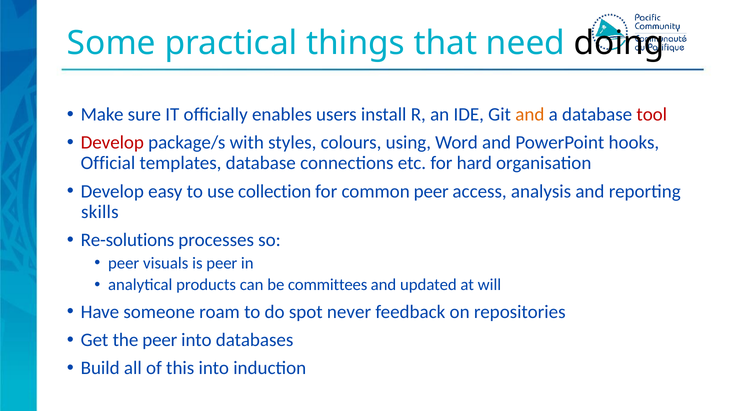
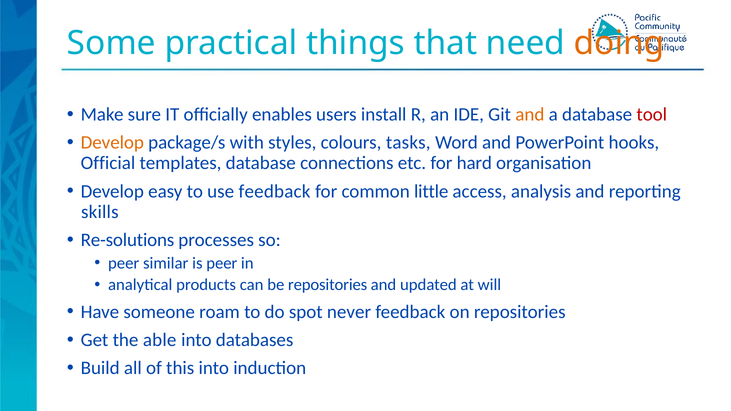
doing colour: black -> orange
Develop at (112, 143) colour: red -> orange
using: using -> tasks
use collection: collection -> feedback
common peer: peer -> little
visuals: visuals -> similar
be committees: committees -> repositories
the peer: peer -> able
